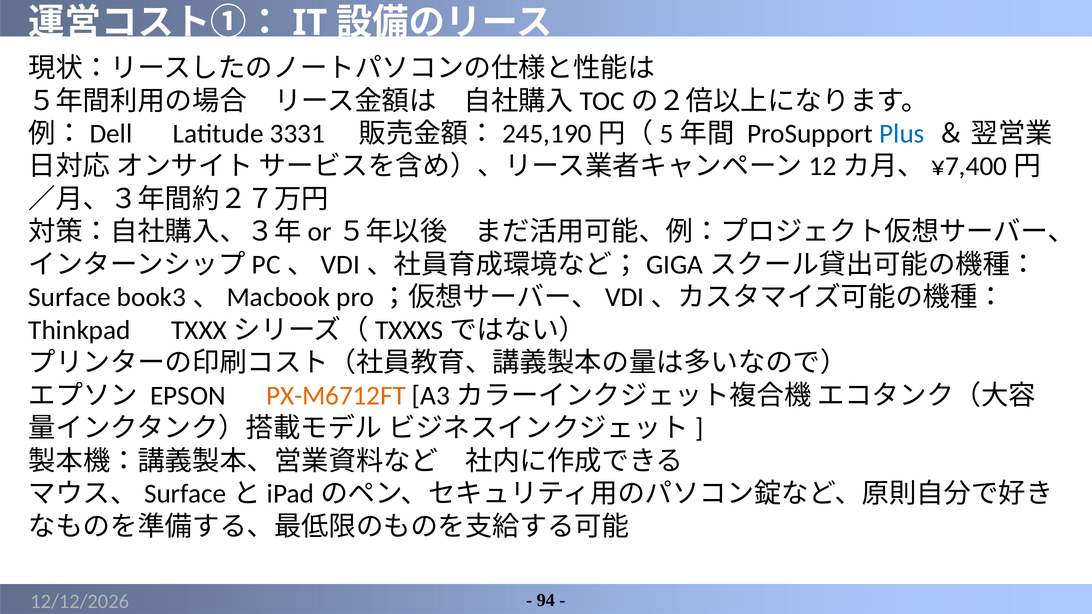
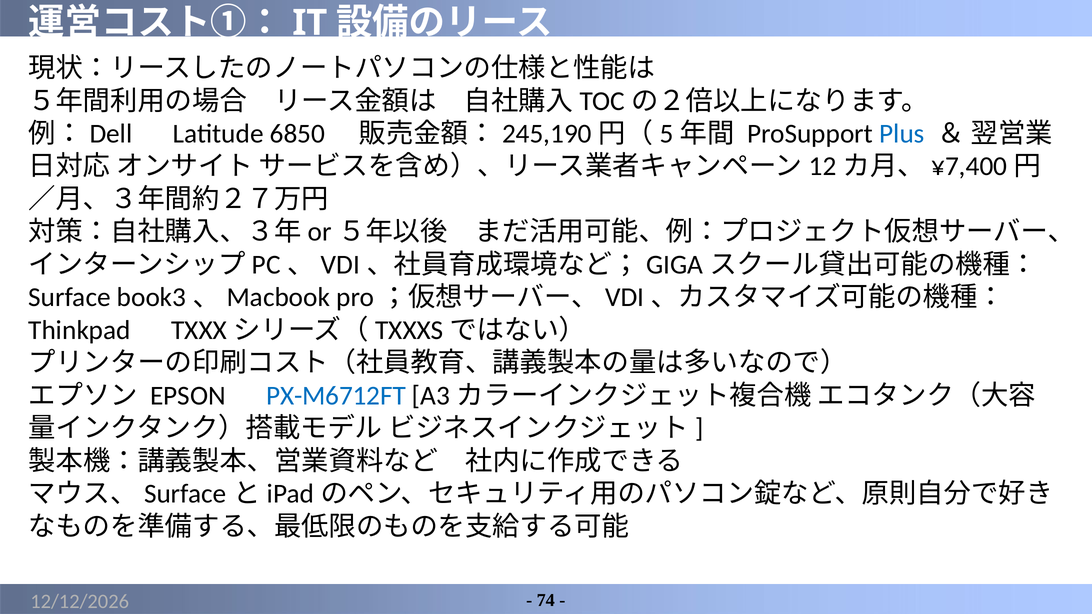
3331: 3331 -> 6850
PX-M6712FT colour: orange -> blue
94: 94 -> 74
